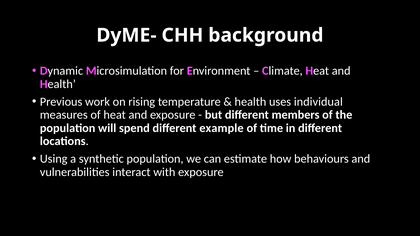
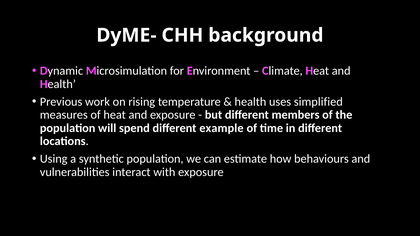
individual: individual -> simplified
